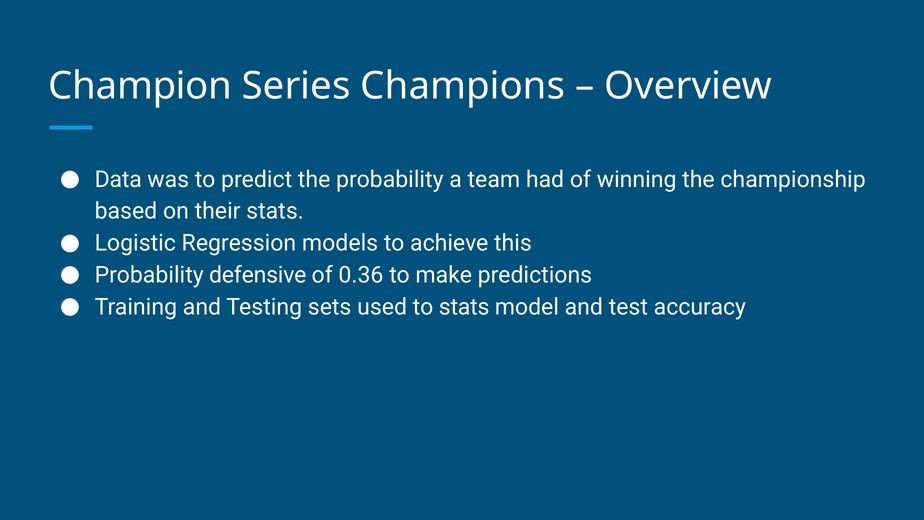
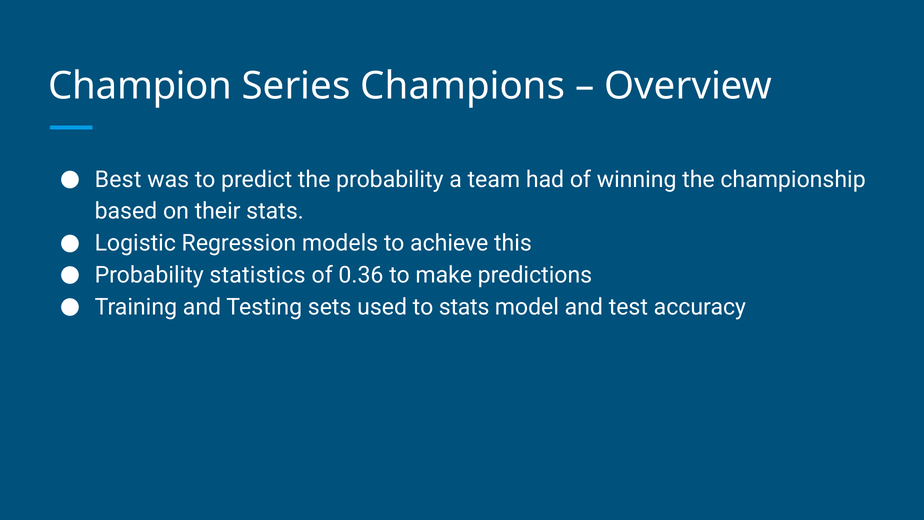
Data: Data -> Best
defensive: defensive -> statistics
